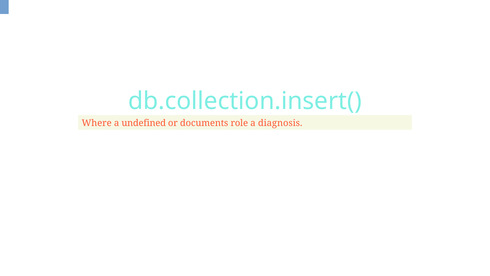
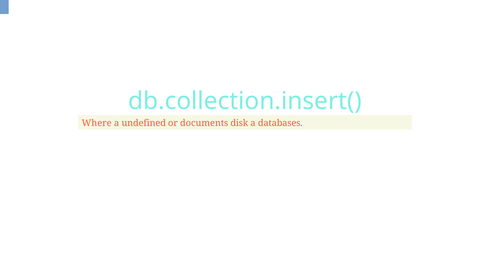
role: role -> disk
diagnosis: diagnosis -> databases
